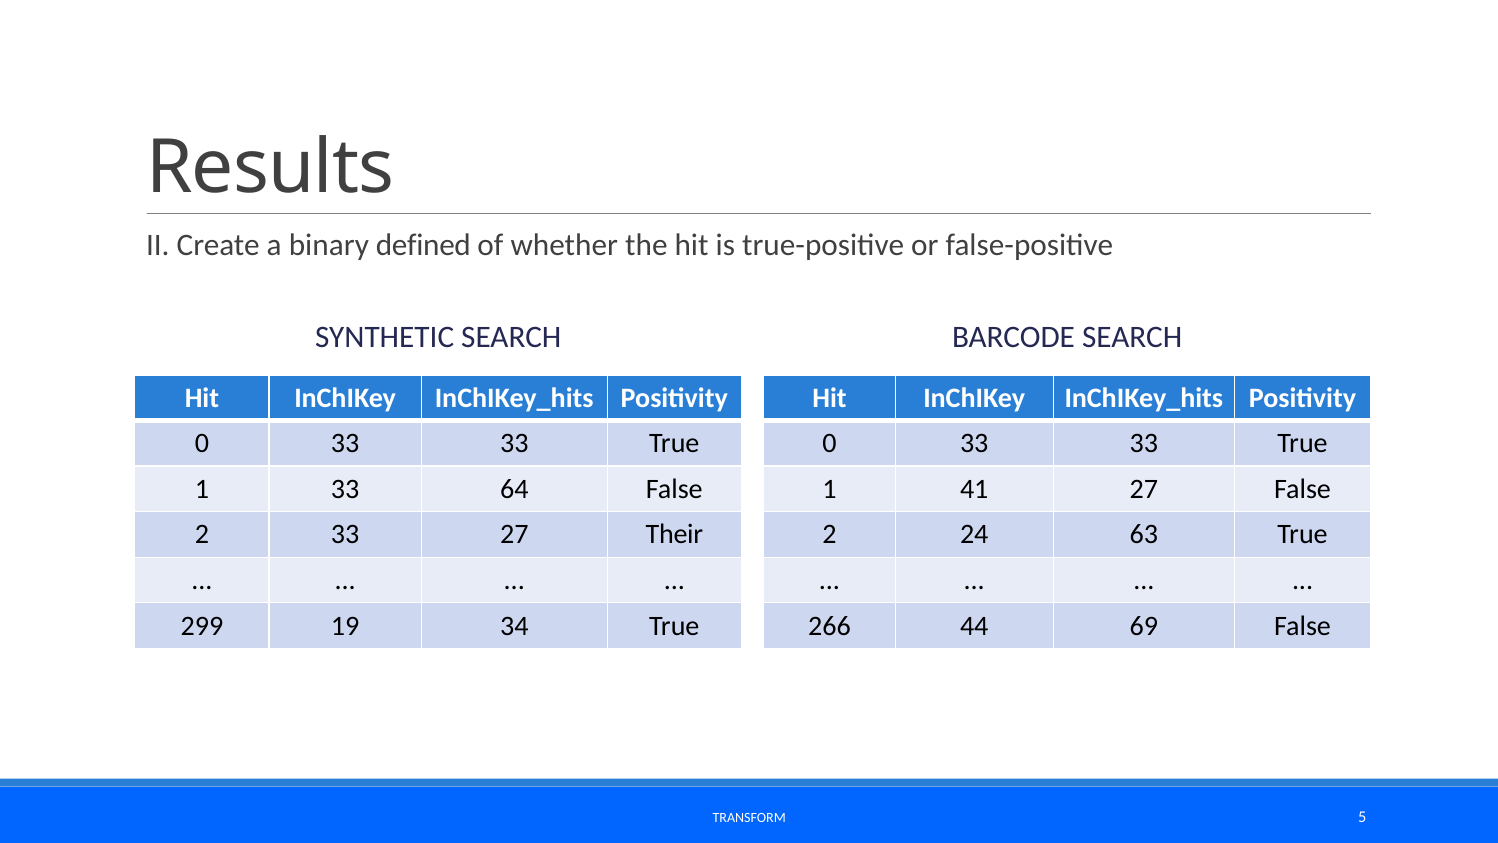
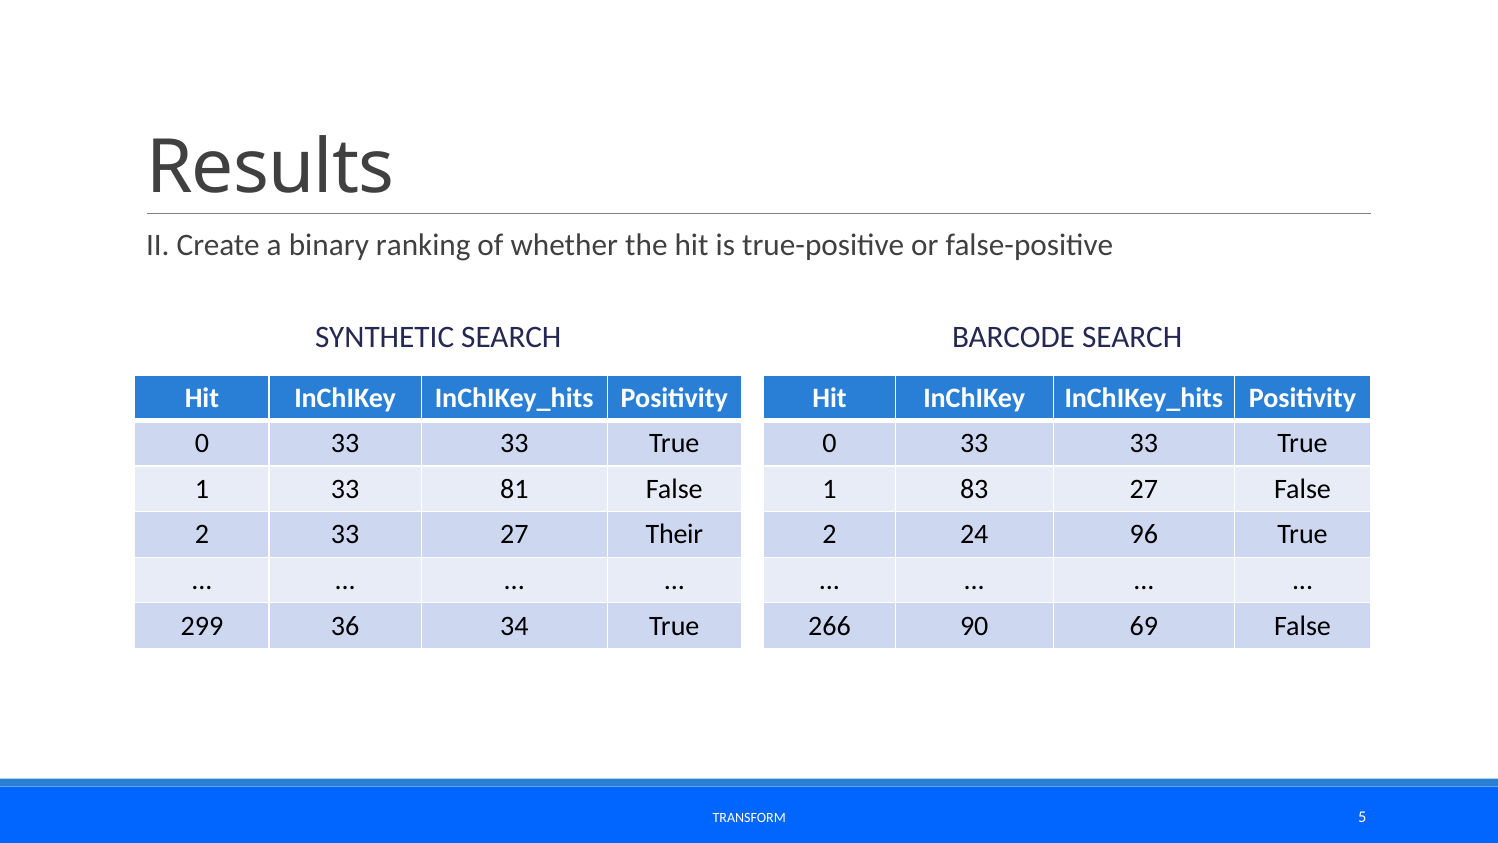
defined: defined -> ranking
64: 64 -> 81
41: 41 -> 83
63: 63 -> 96
19: 19 -> 36
44: 44 -> 90
